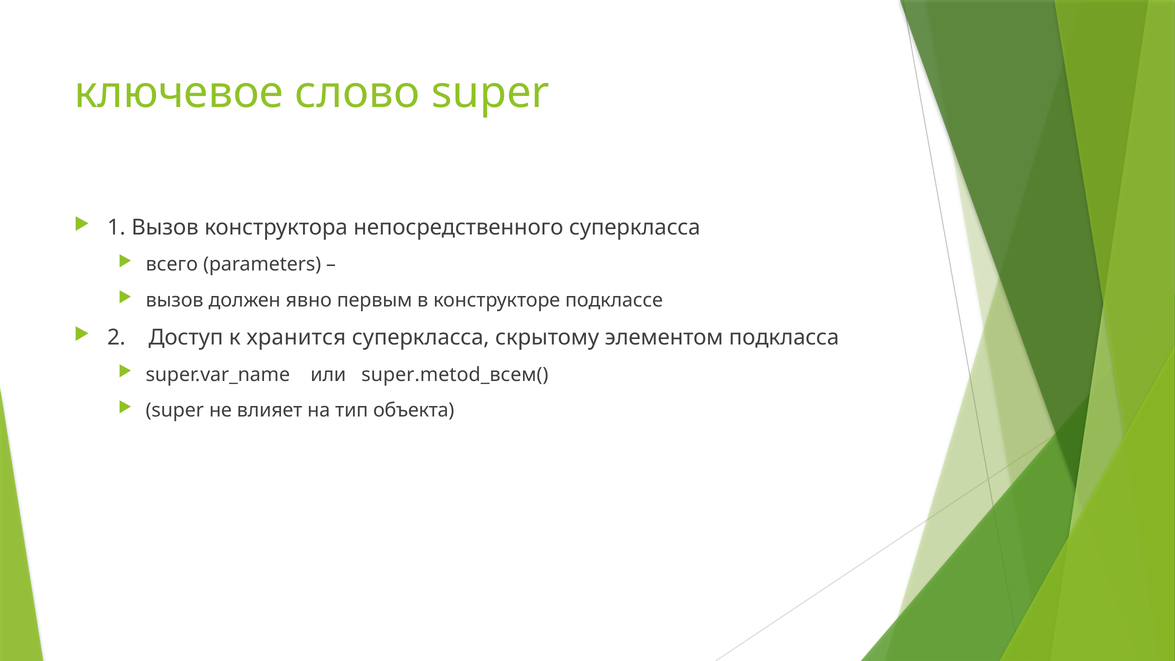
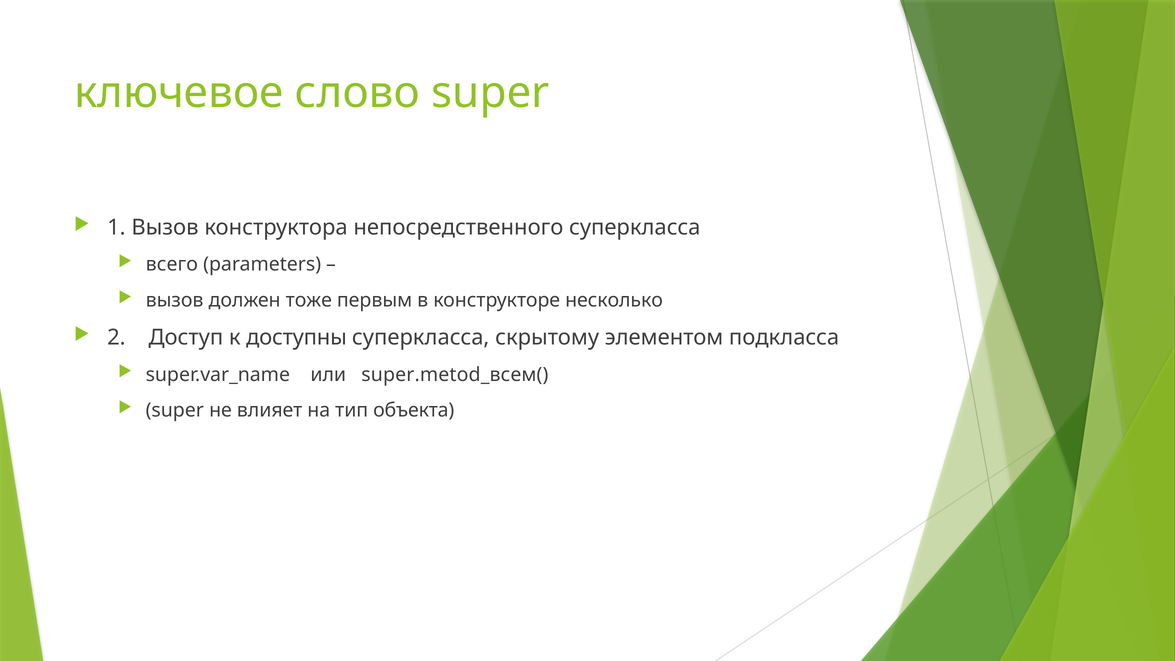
явно: явно -> тоже
подклассе: подклассе -> несколько
хранится: хранится -> доступны
